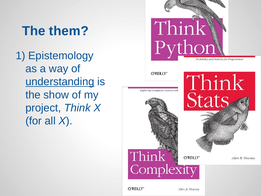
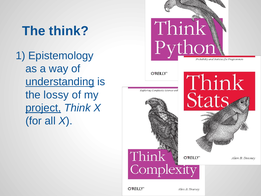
The them: them -> think
show: show -> lossy
project underline: none -> present
